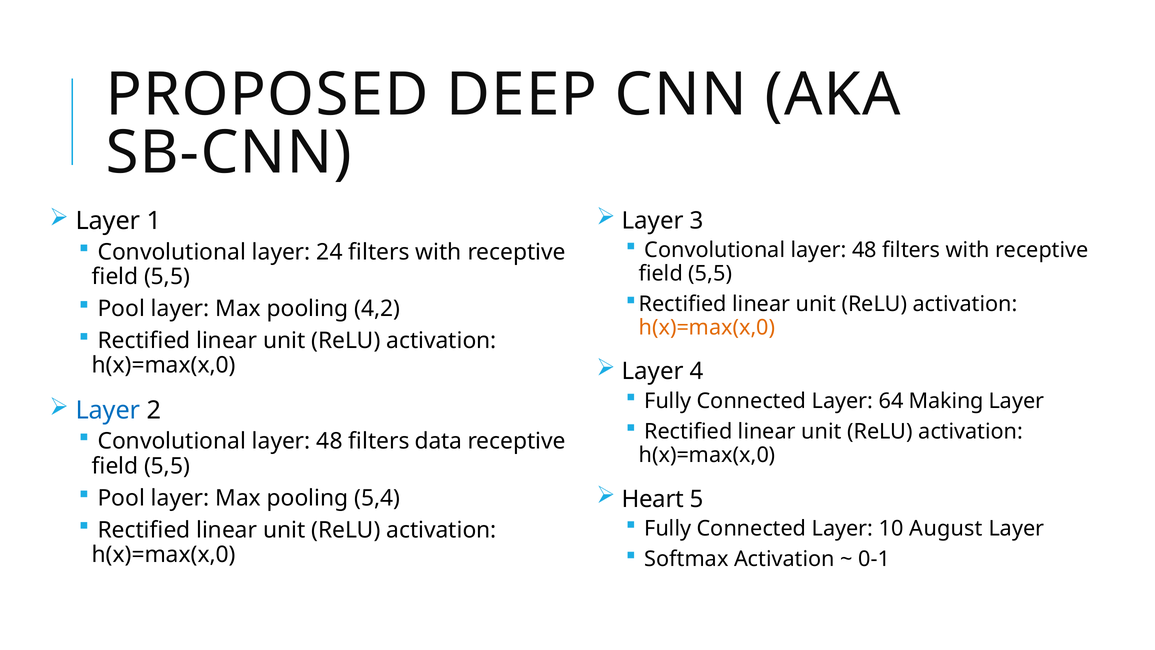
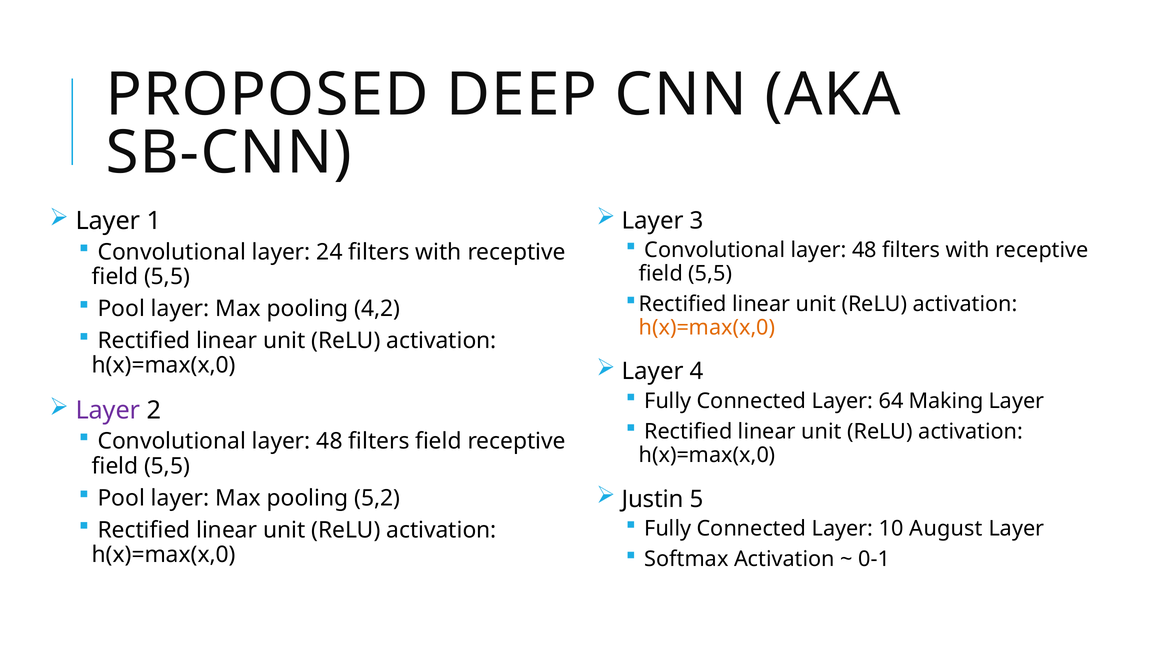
Layer at (108, 410) colour: blue -> purple
filters data: data -> field
5,4: 5,4 -> 5,2
Heart: Heart -> Justin
